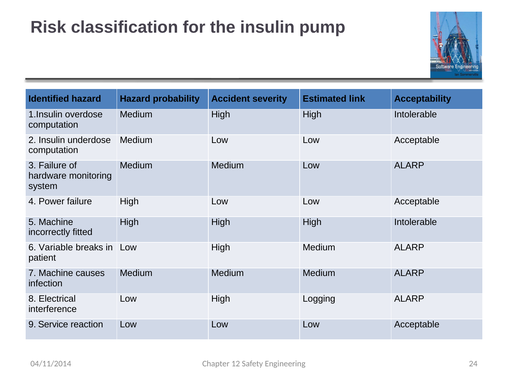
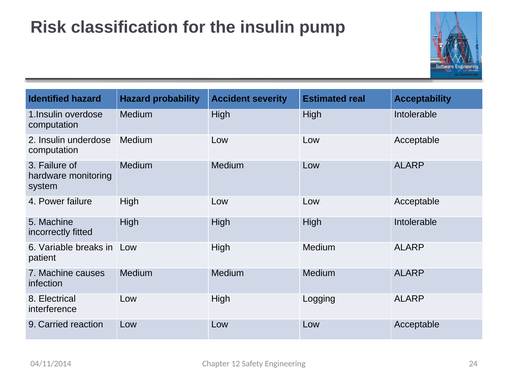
link: link -> real
Service: Service -> Carried
